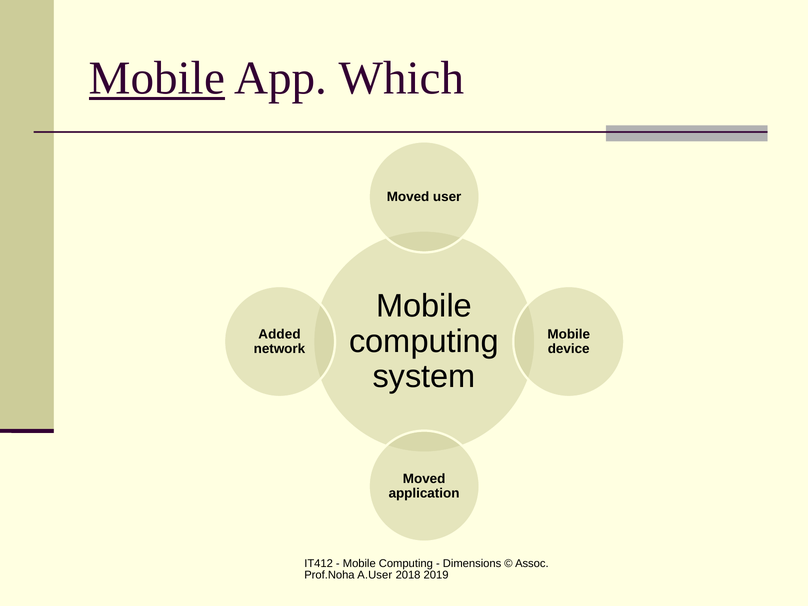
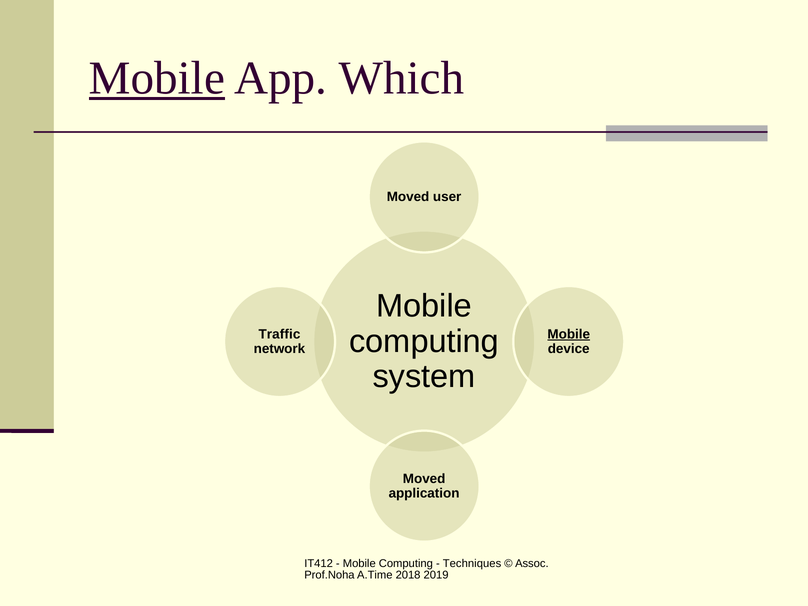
Added: Added -> Traffic
Mobile at (569, 334) underline: none -> present
Dimensions: Dimensions -> Techniques
A.User: A.User -> A.Time
